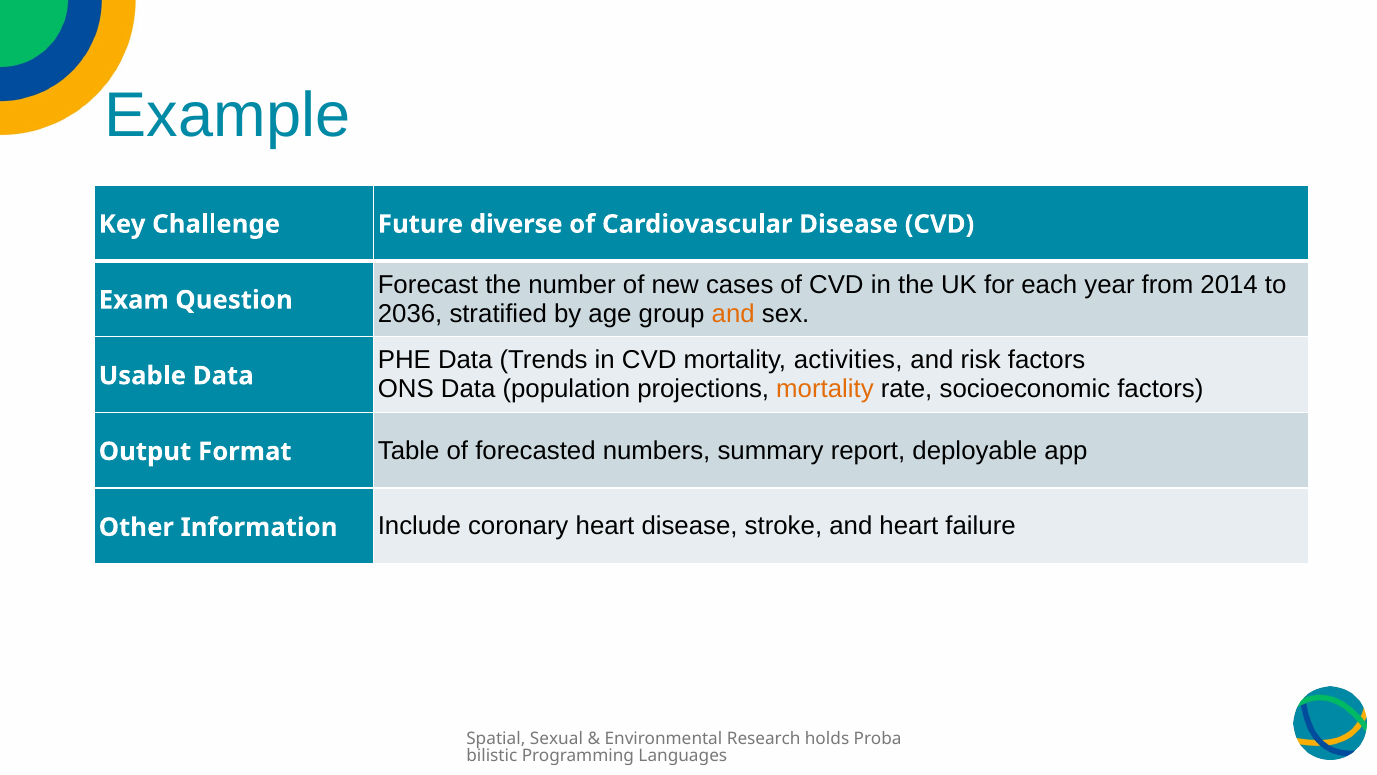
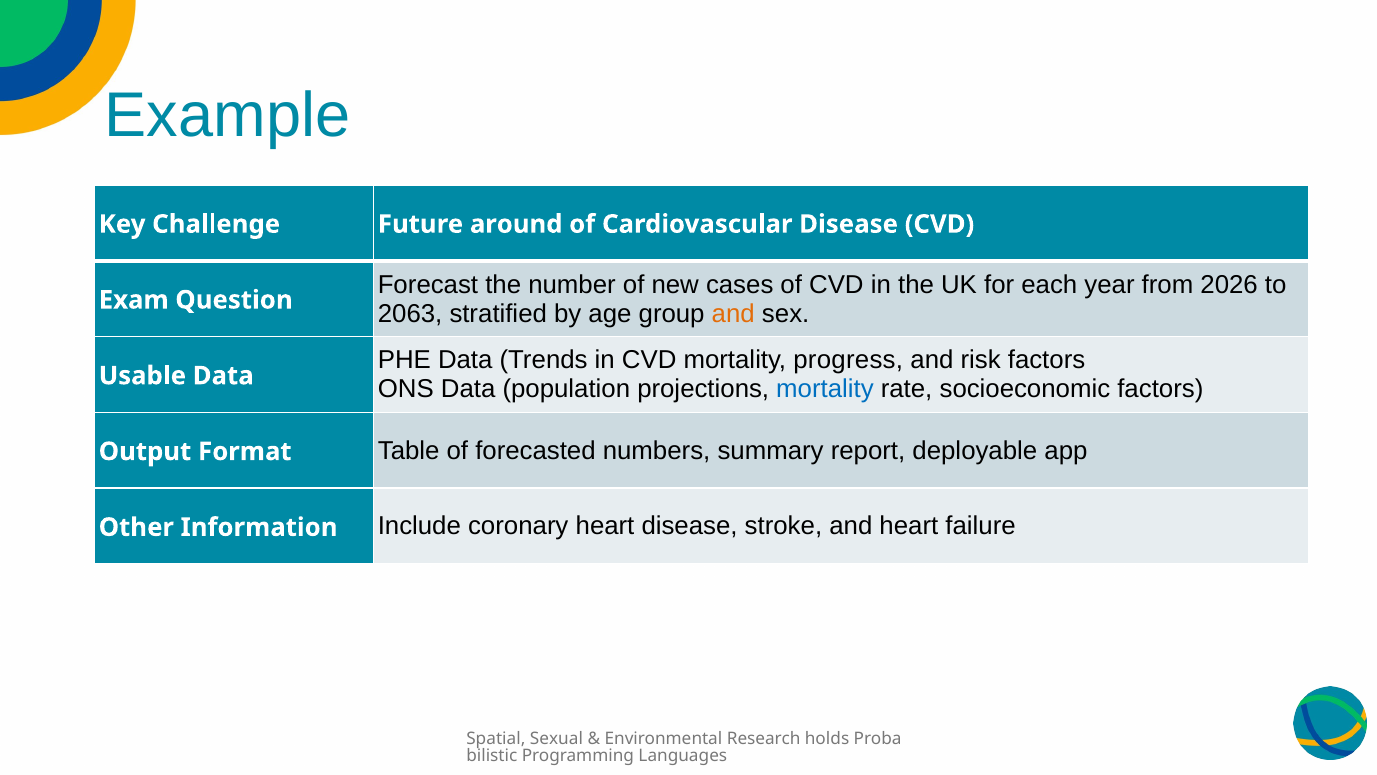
diverse: diverse -> around
2014: 2014 -> 2026
2036: 2036 -> 2063
activities: activities -> progress
mortality at (825, 389) colour: orange -> blue
